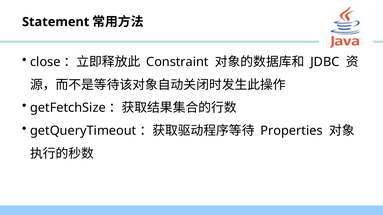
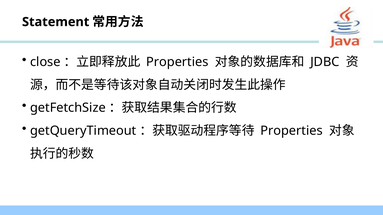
Constraint at (177, 62): Constraint -> Properties
